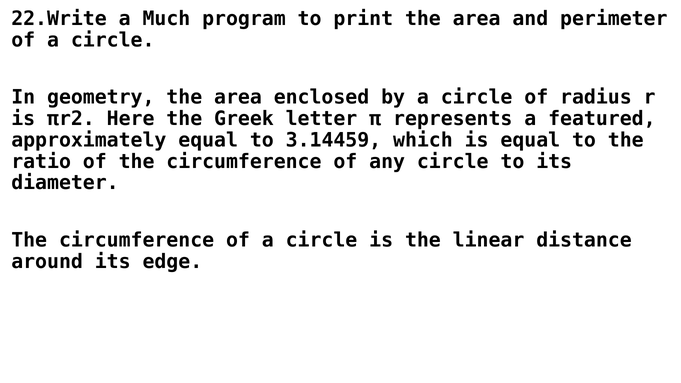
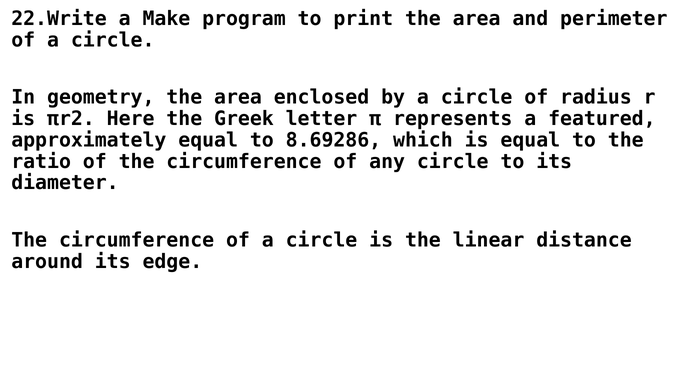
Much: Much -> Make
3.14459: 3.14459 -> 8.69286
